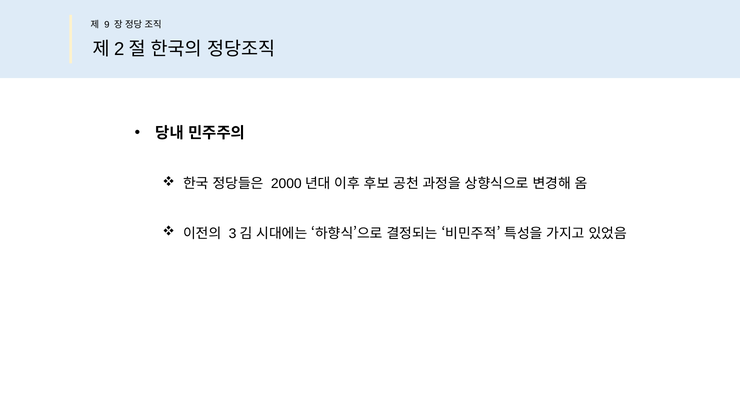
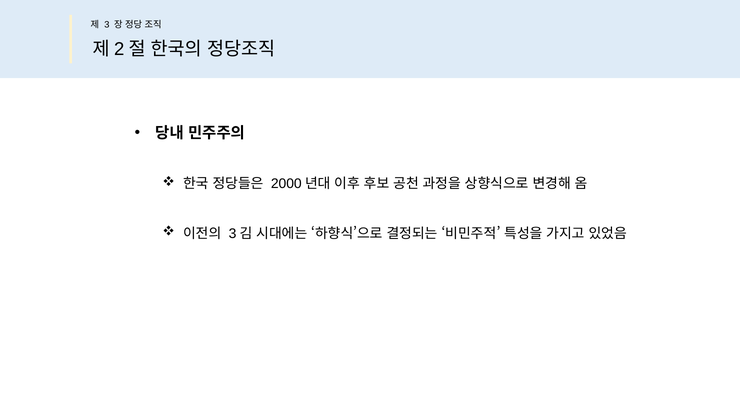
9: 9 -> 3
